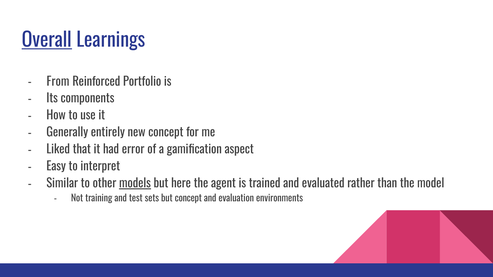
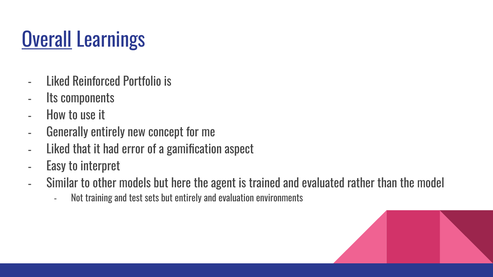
From at (58, 82): From -> Liked
models underline: present -> none
but concept: concept -> entirely
